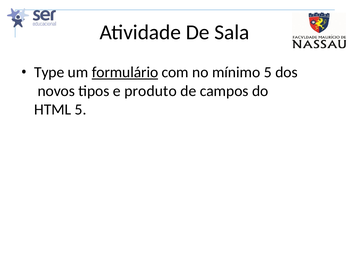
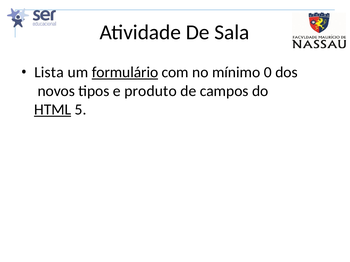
Type: Type -> Lista
mínimo 5: 5 -> 0
HTML underline: none -> present
